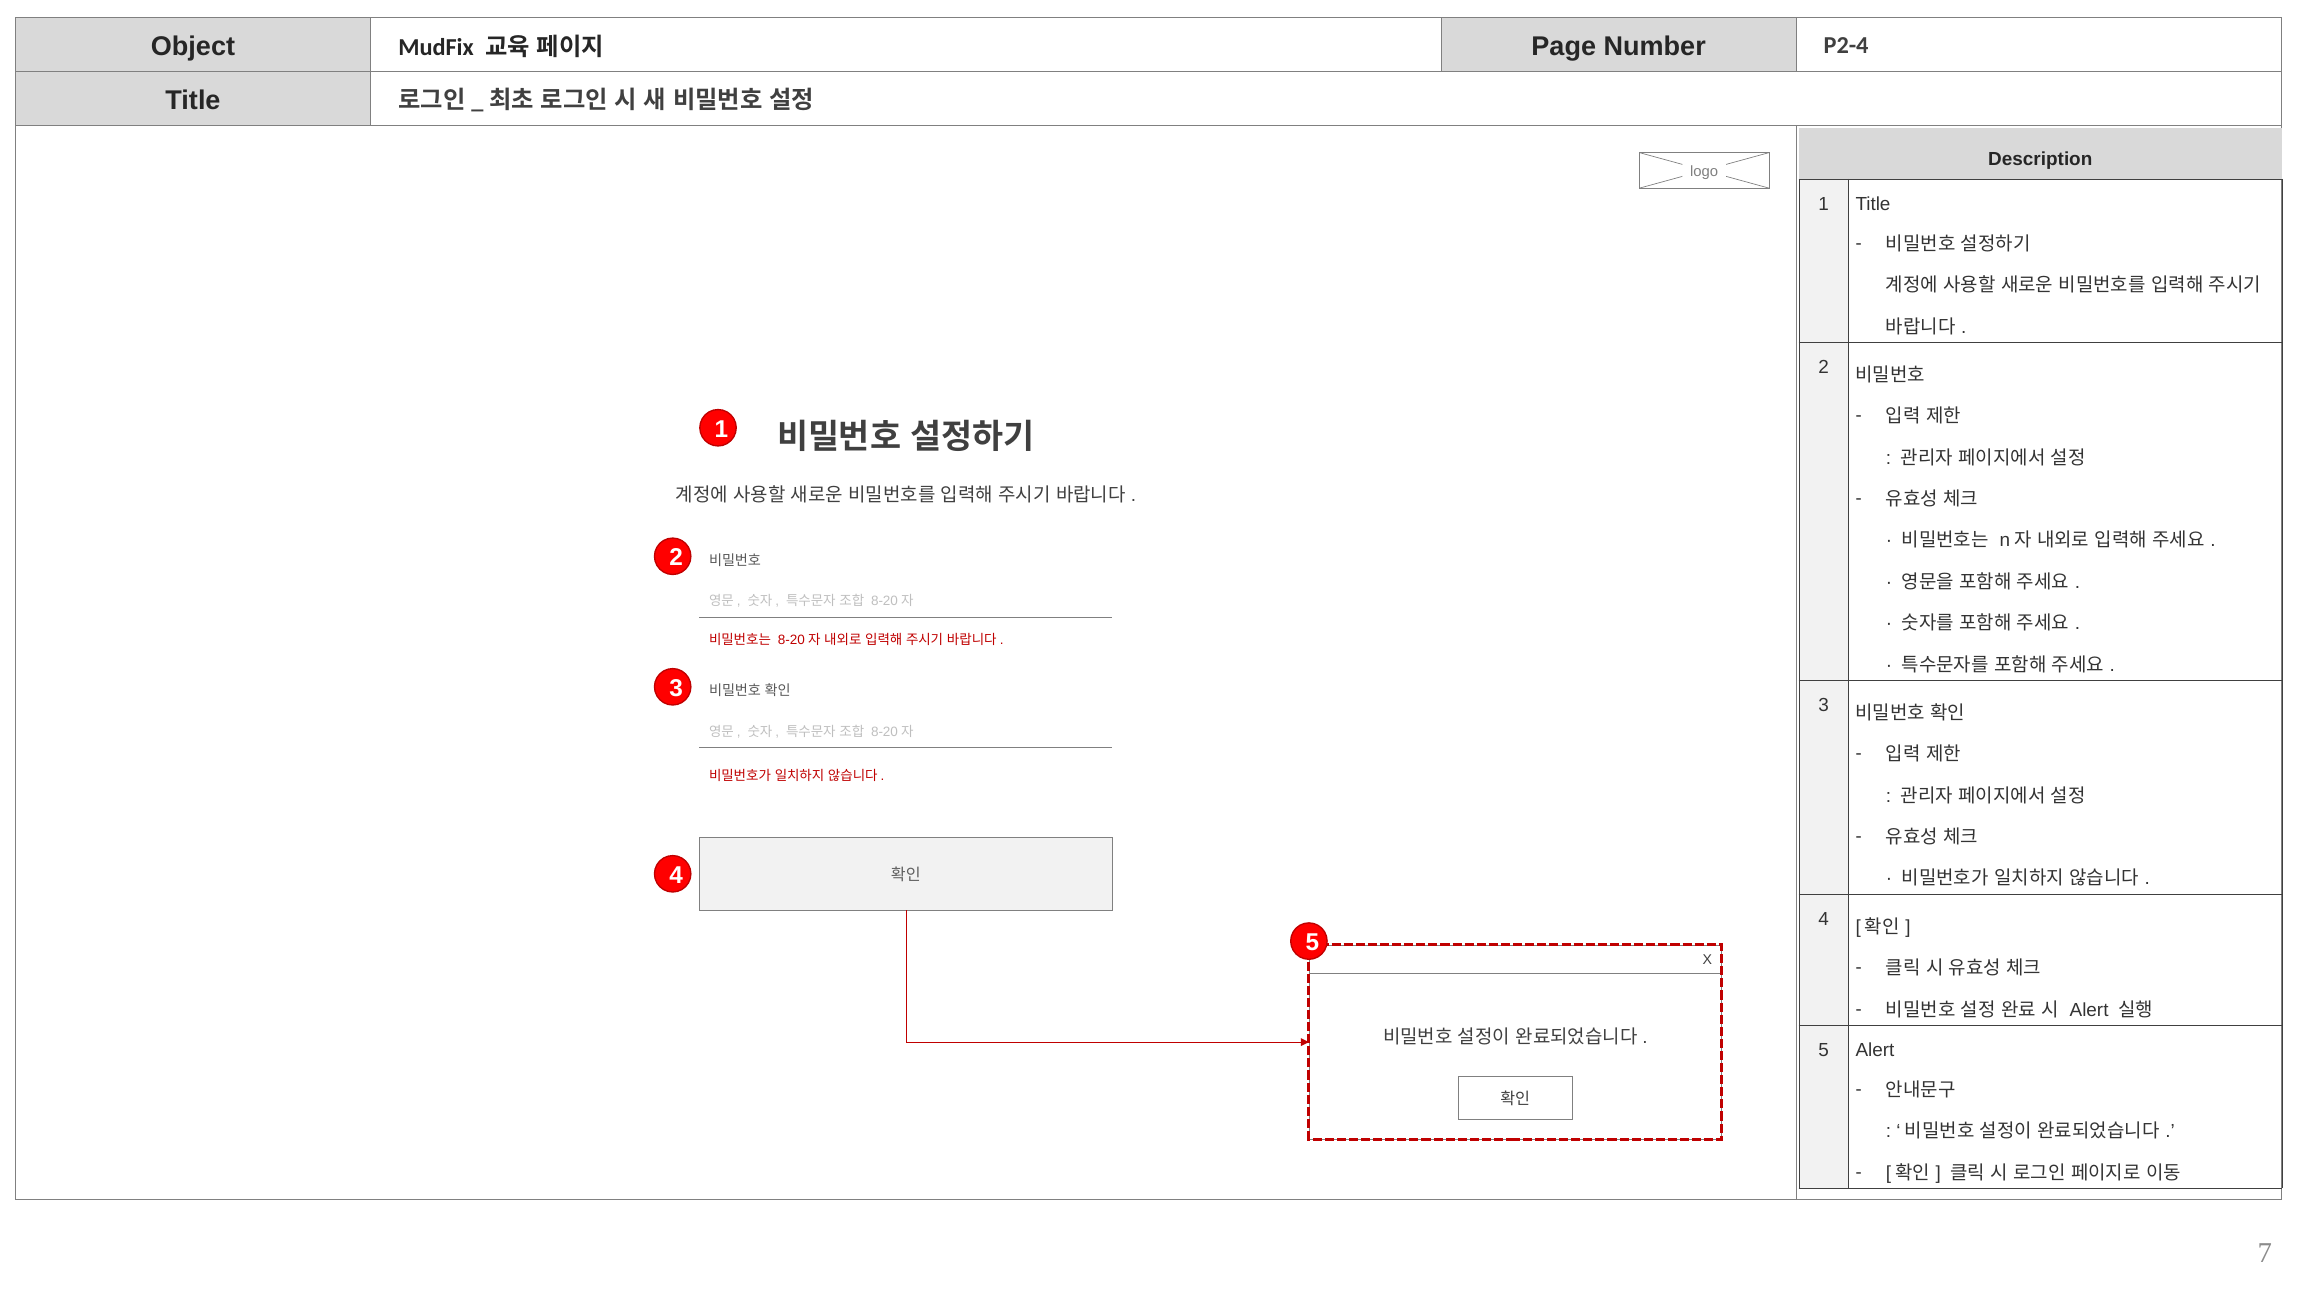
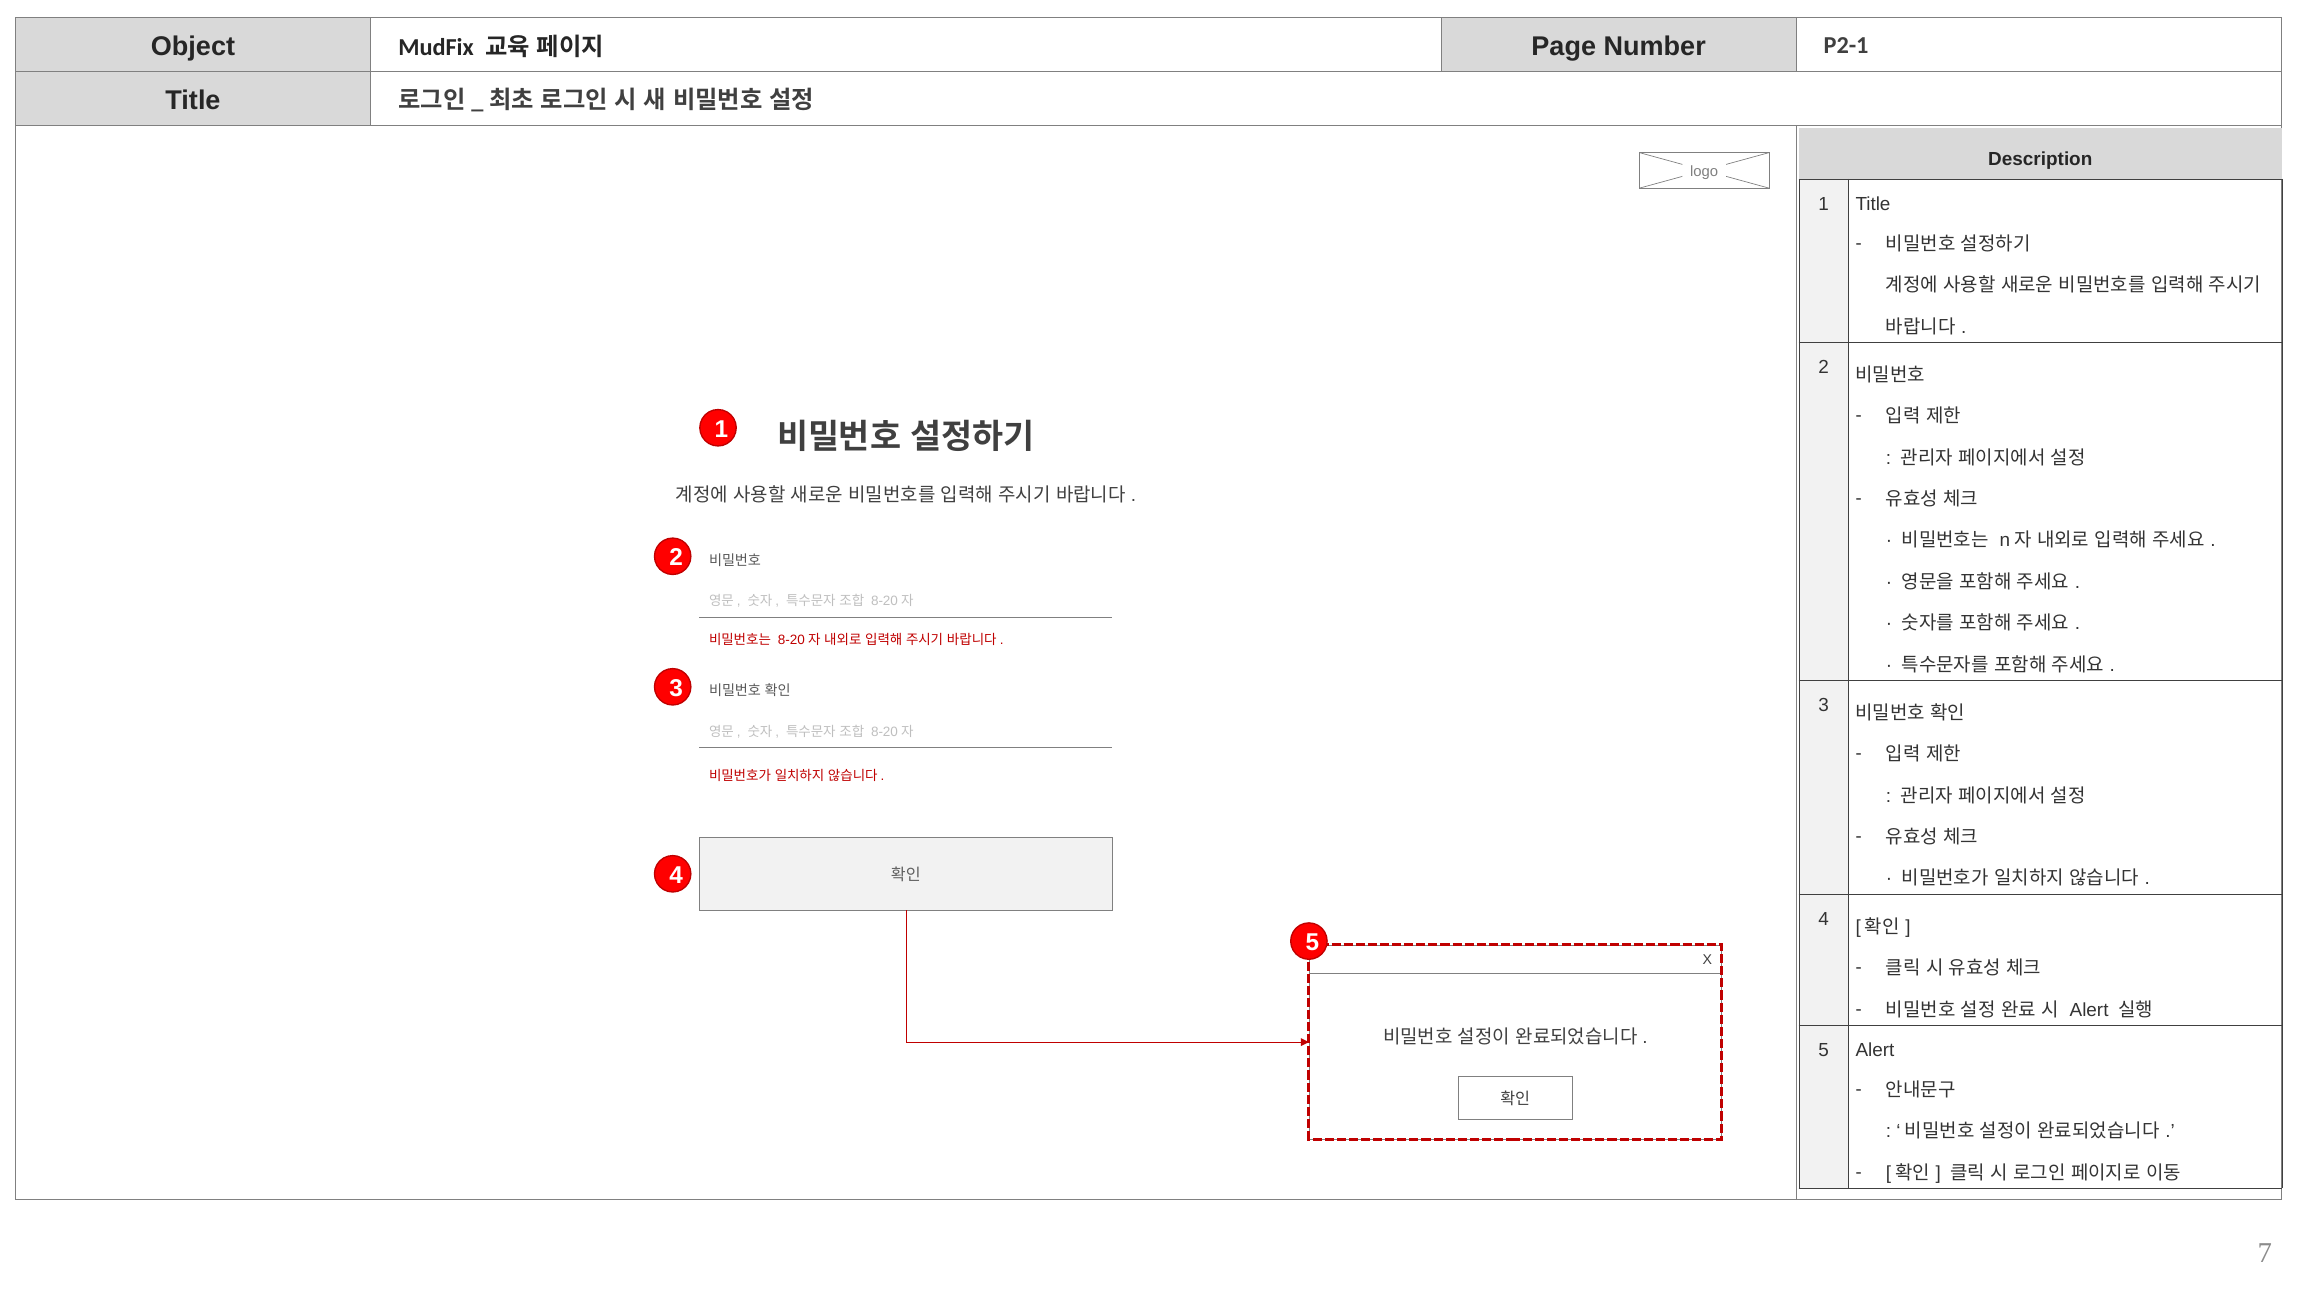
P2-4: P2-4 -> P2-1
